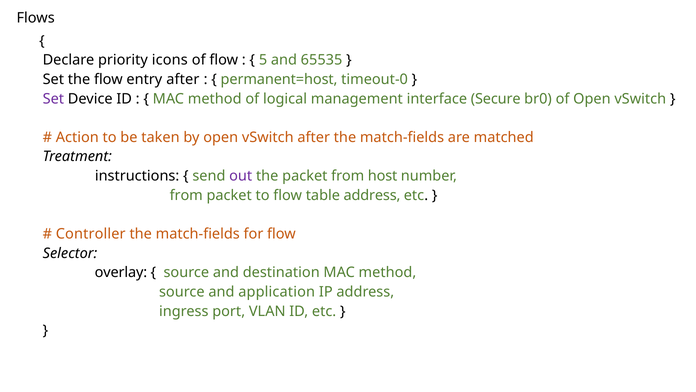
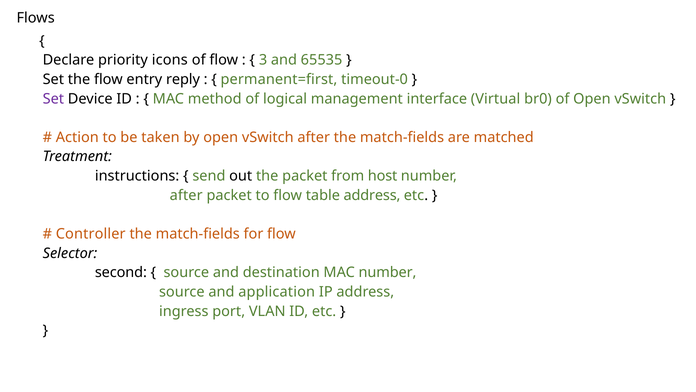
5: 5 -> 3
entry after: after -> reply
permanent=host: permanent=host -> permanent=first
Secure: Secure -> Virtual
out colour: purple -> black
from at (186, 195): from -> after
overlay: overlay -> second
destination MAC method: method -> number
